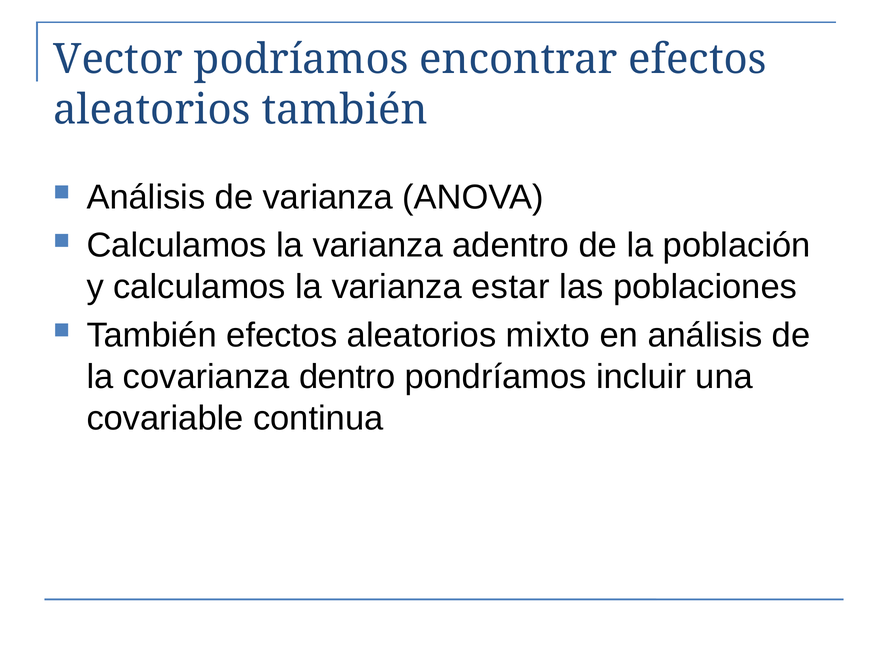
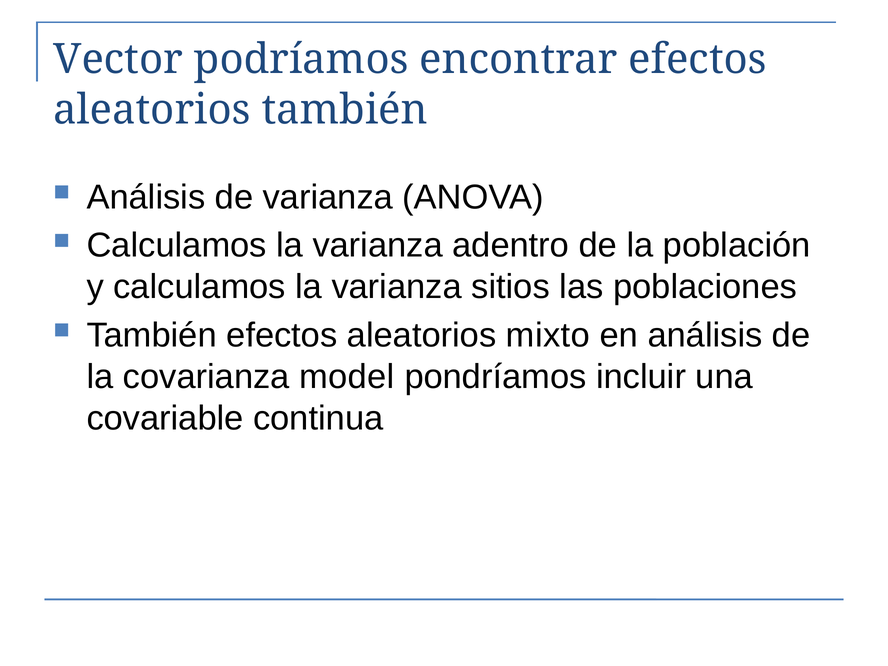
estar: estar -> sitios
dentro: dentro -> model
